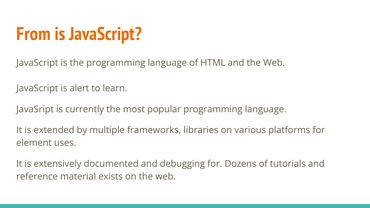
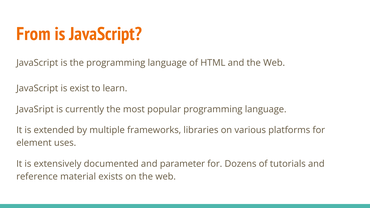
alert: alert -> exist
debugging: debugging -> parameter
